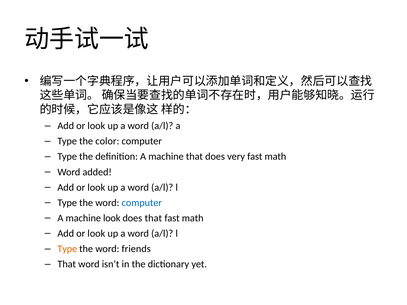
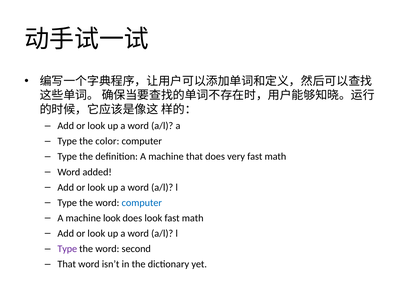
does that: that -> look
Type at (67, 249) colour: orange -> purple
friends: friends -> second
